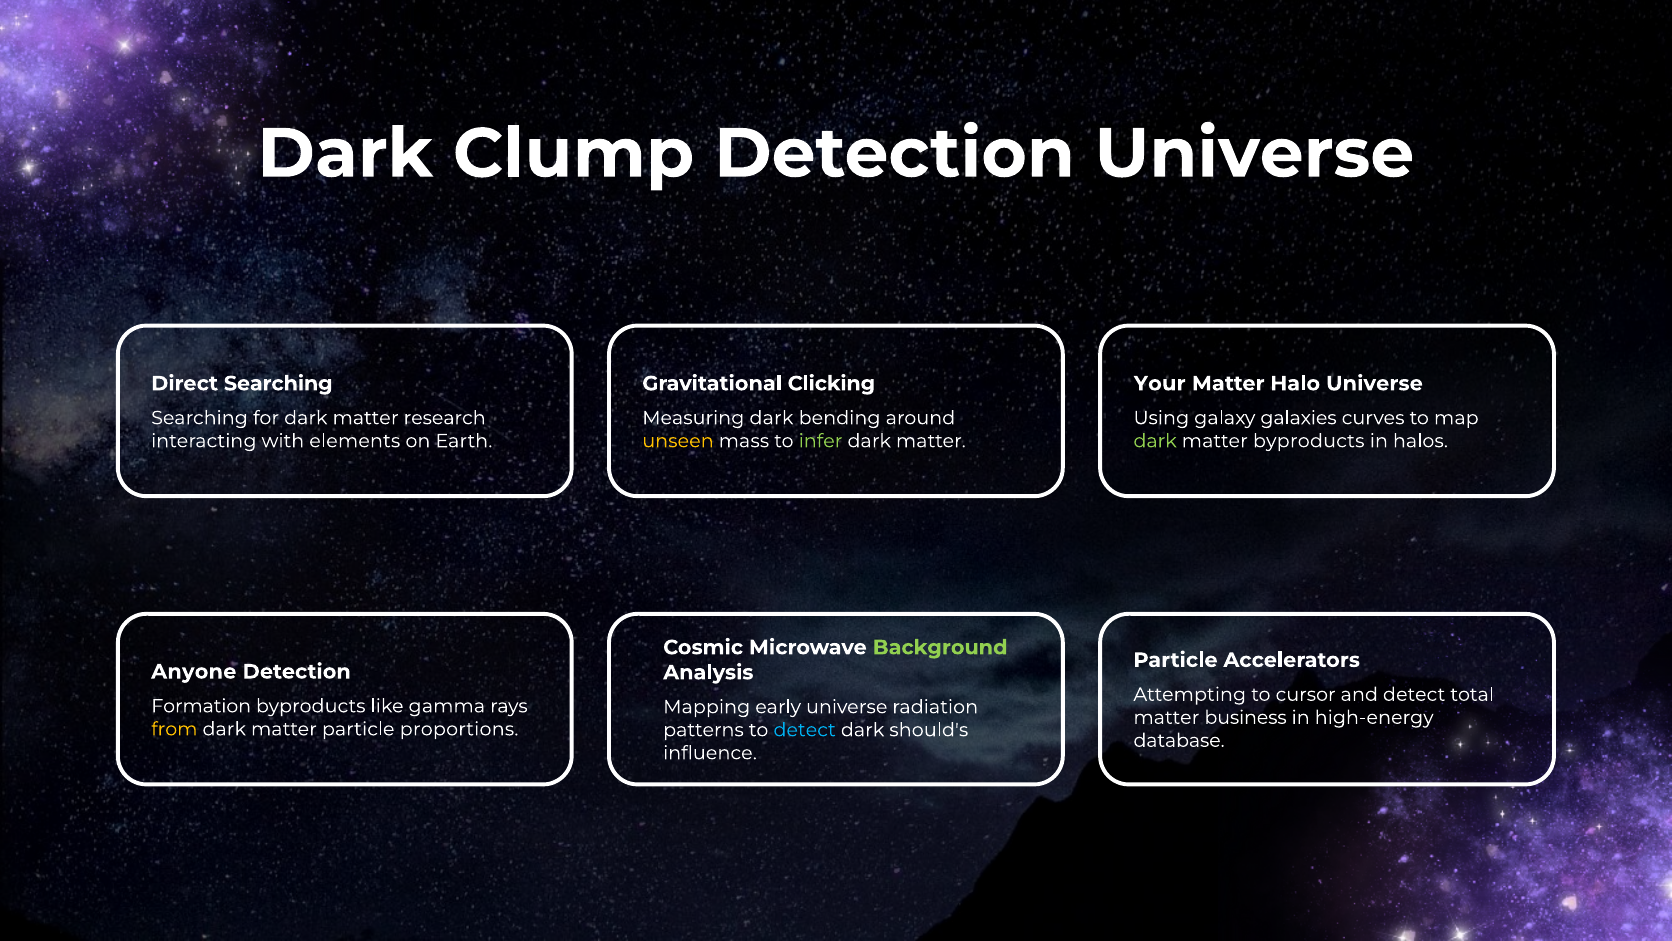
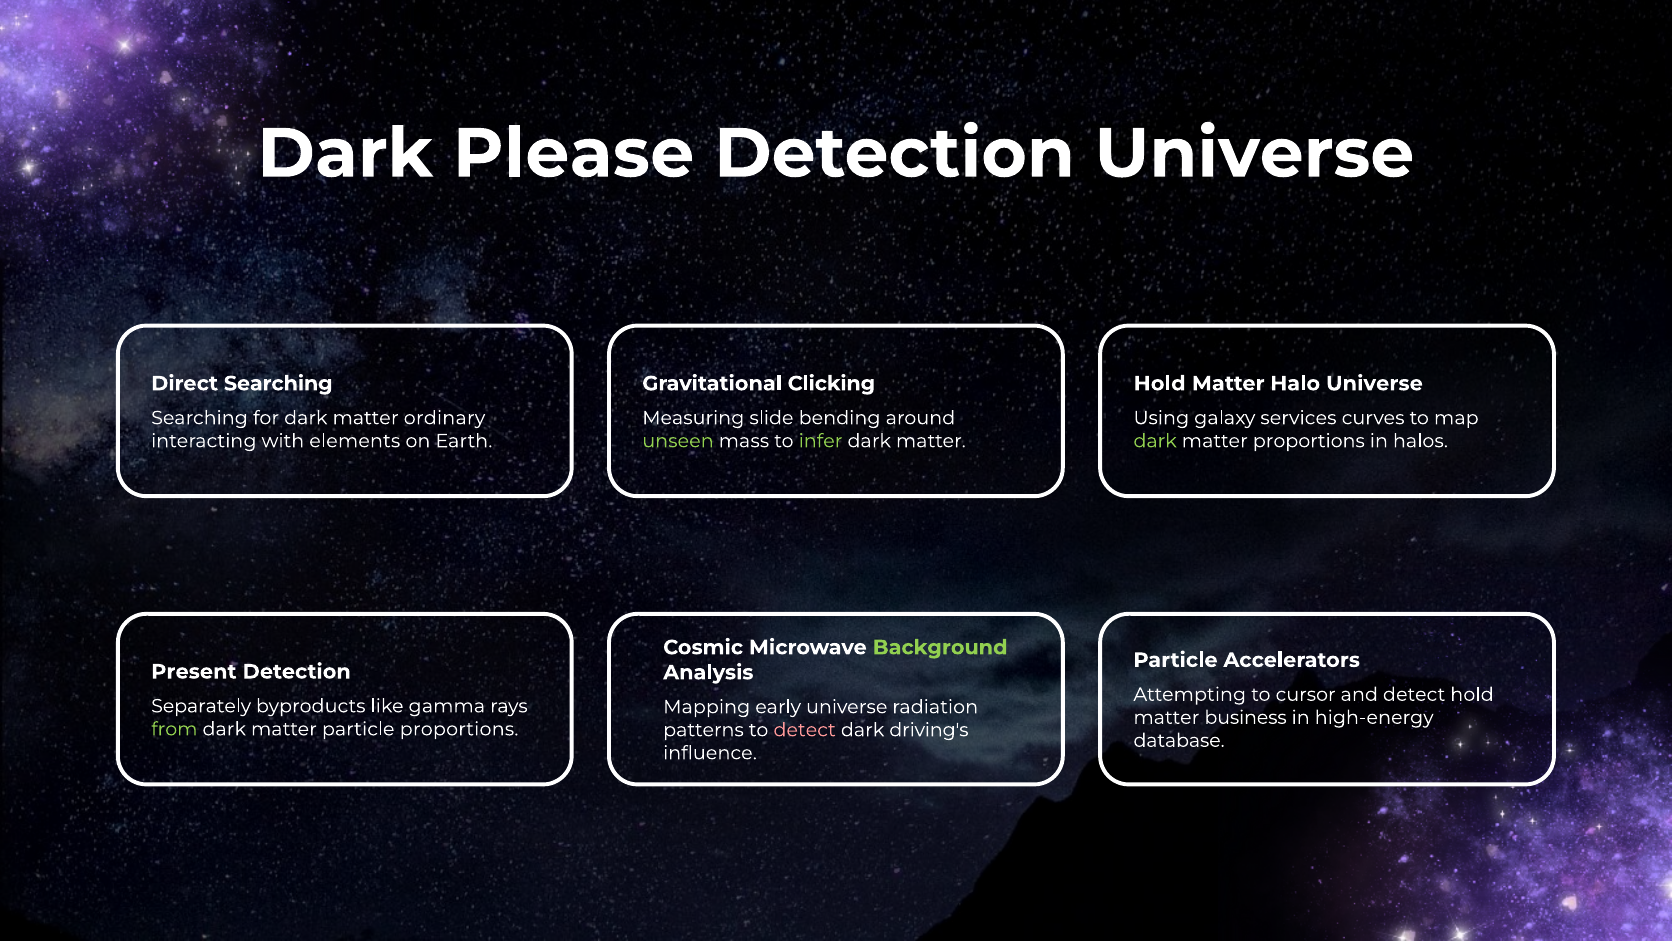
Clump: Clump -> Please
Your at (1160, 383): Your -> Hold
research: research -> ordinary
Measuring dark: dark -> slide
galaxies: galaxies -> services
unseen colour: yellow -> light green
matter byproducts: byproducts -> proportions
Anyone: Anyone -> Present
detect total: total -> hold
Formation: Formation -> Separately
from colour: yellow -> light green
detect at (805, 730) colour: light blue -> pink
should's: should's -> driving's
